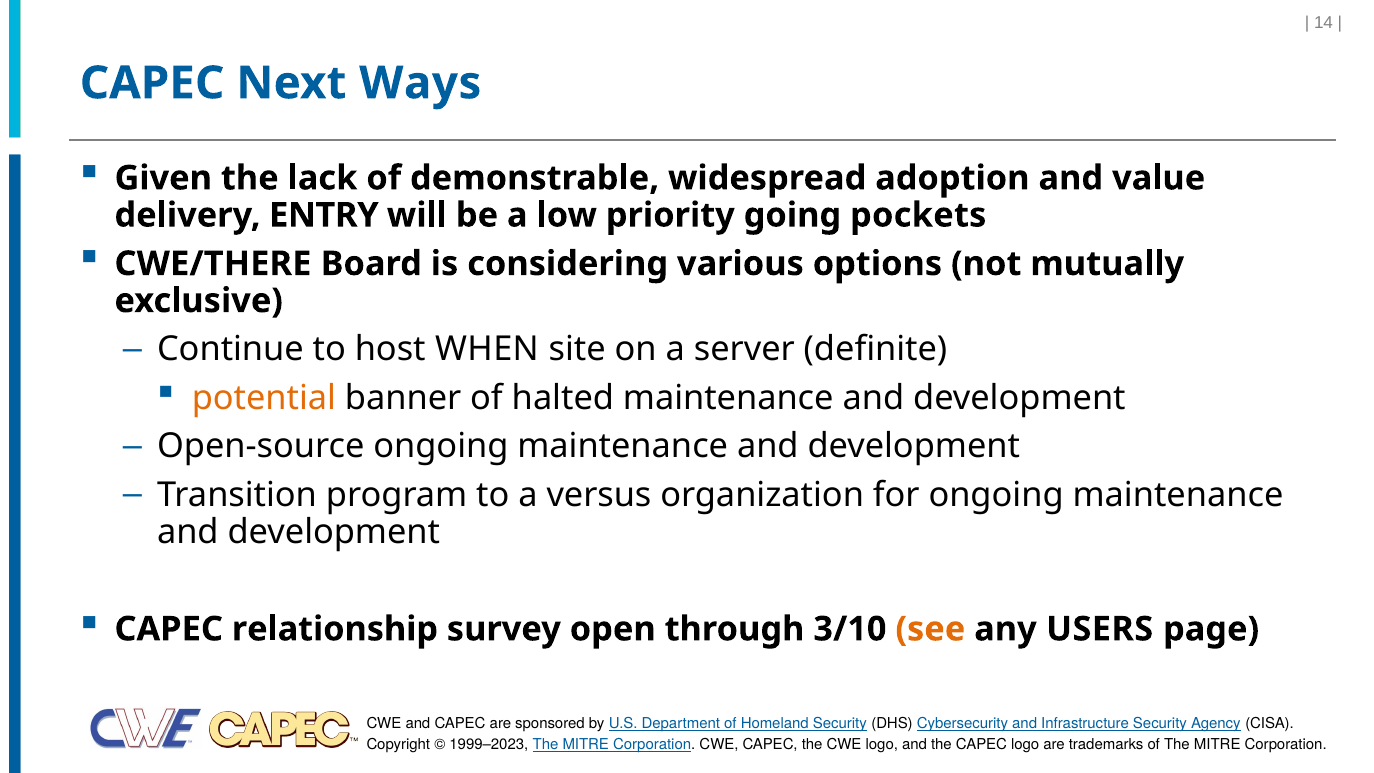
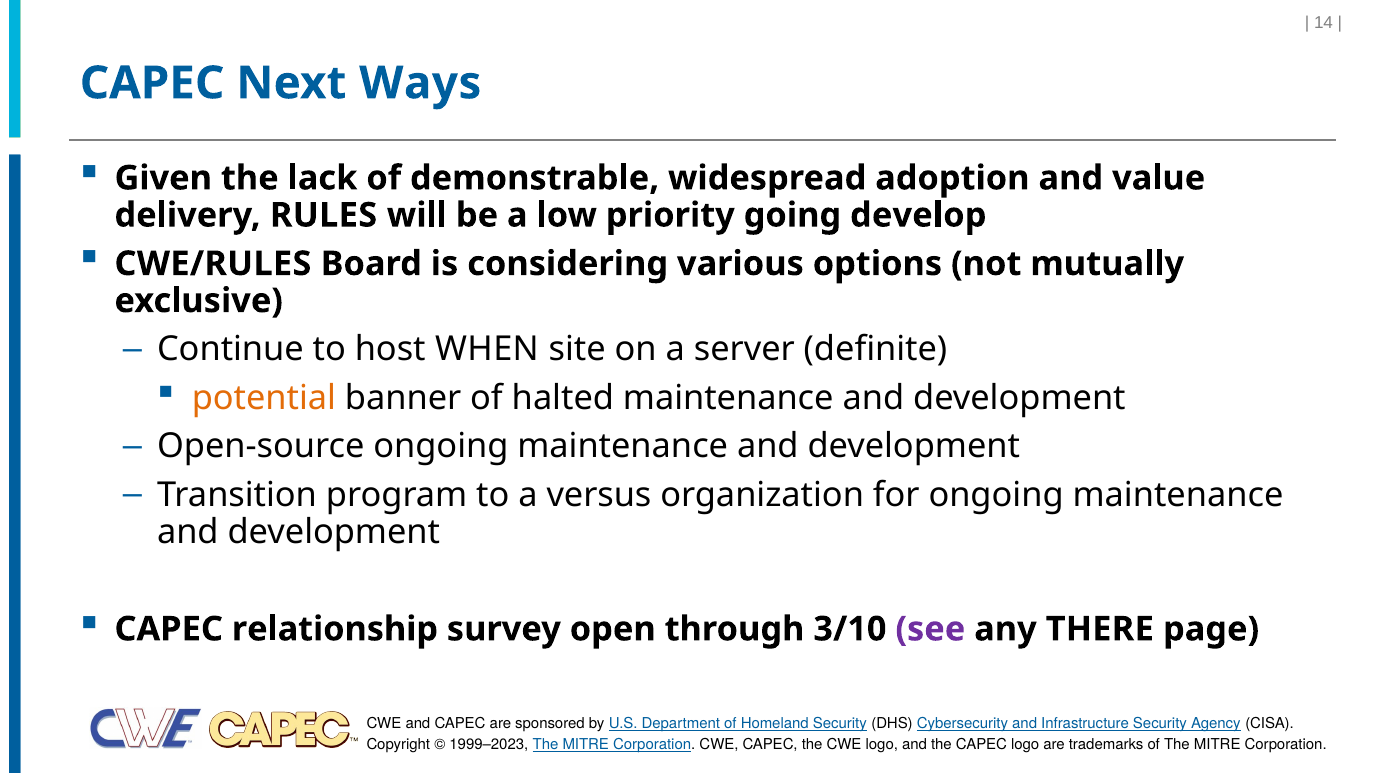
ENTRY: ENTRY -> RULES
pockets: pockets -> develop
CWE/THERE: CWE/THERE -> CWE/RULES
see colour: orange -> purple
USERS: USERS -> THERE
